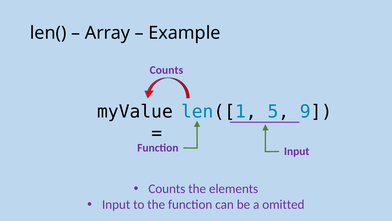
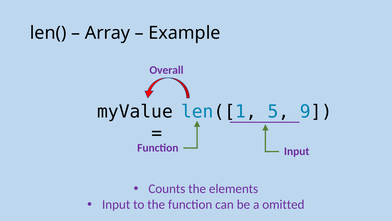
Counts at (166, 70): Counts -> Overall
